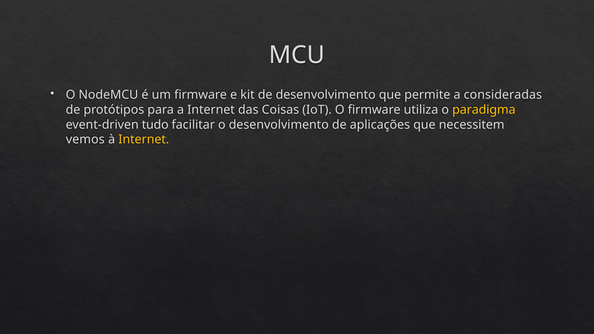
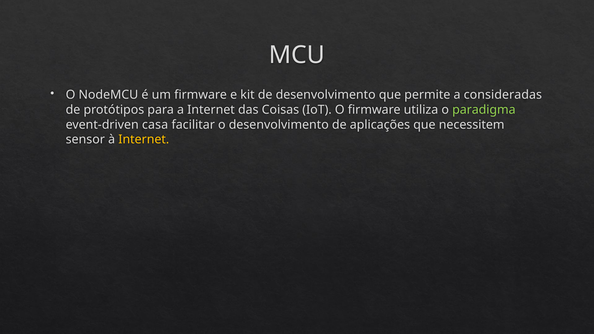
paradigma colour: yellow -> light green
tudo: tudo -> casa
vemos: vemos -> sensor
